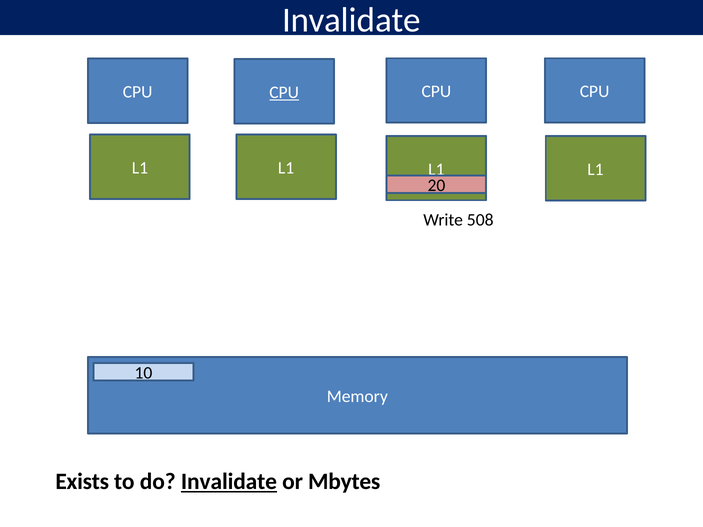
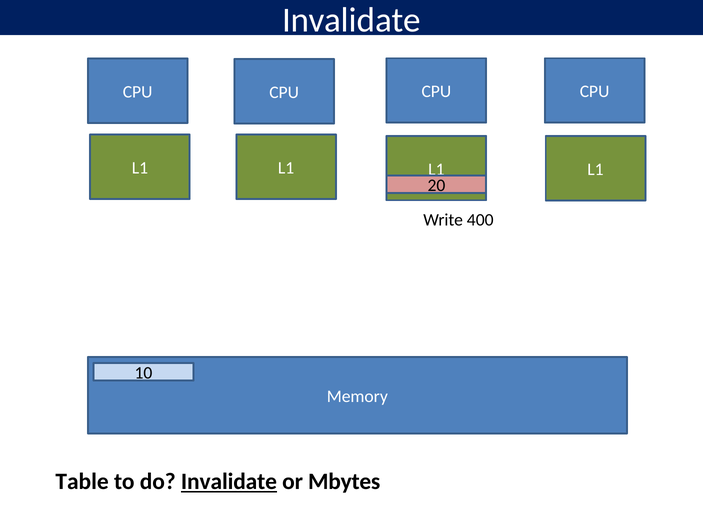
CPU at (284, 93) underline: present -> none
508: 508 -> 400
Exists: Exists -> Table
